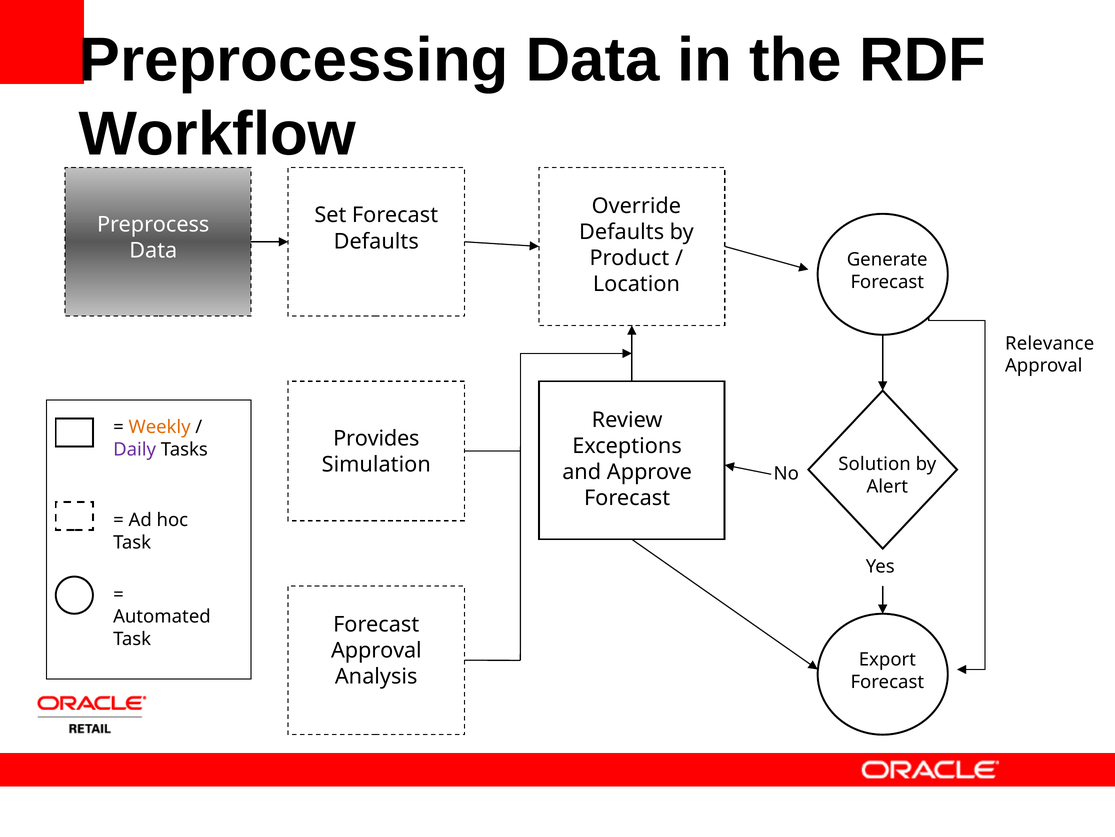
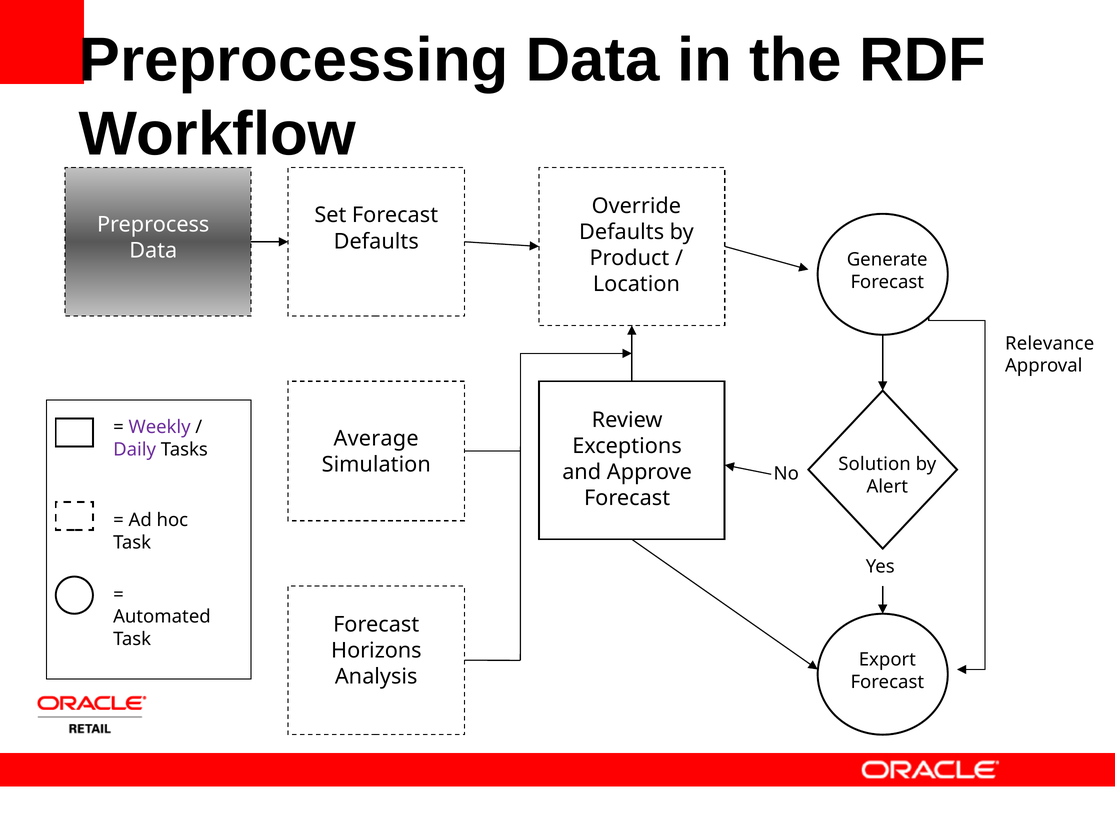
Weekly colour: orange -> purple
Provides: Provides -> Average
Approval at (376, 650): Approval -> Horizons
